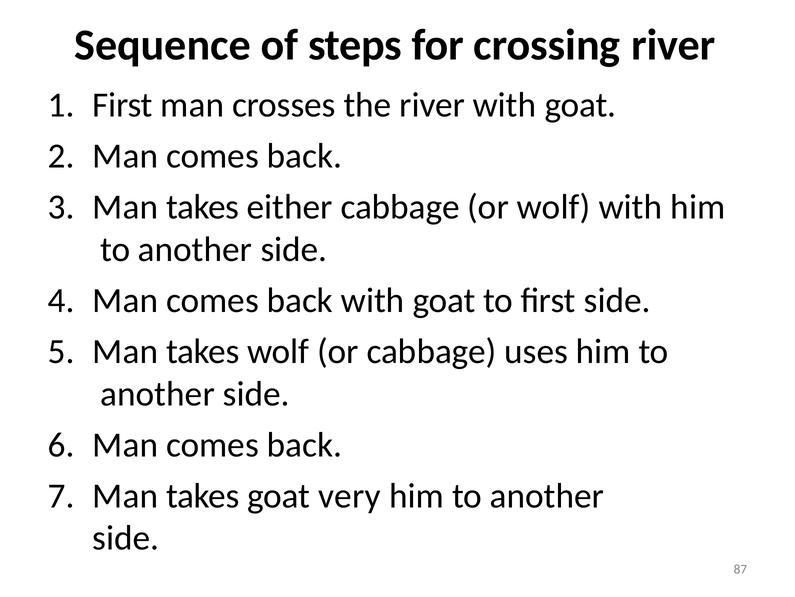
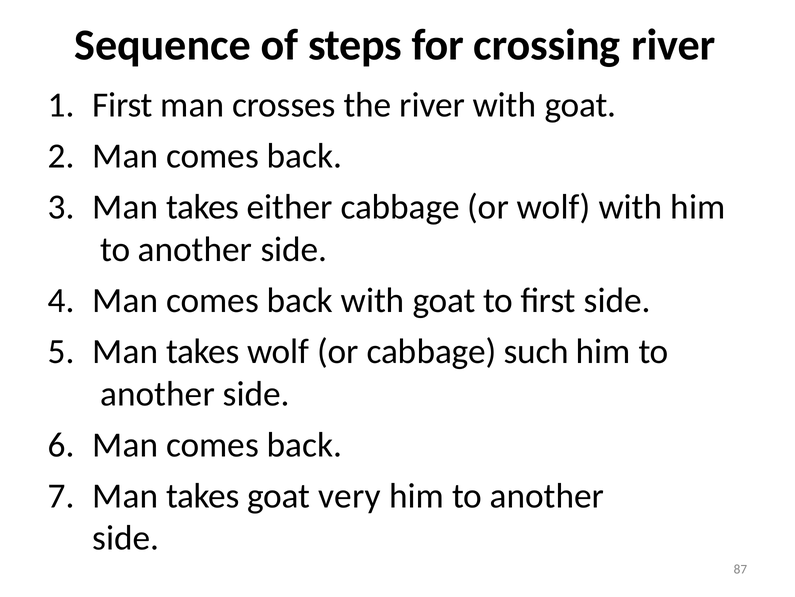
uses: uses -> such
